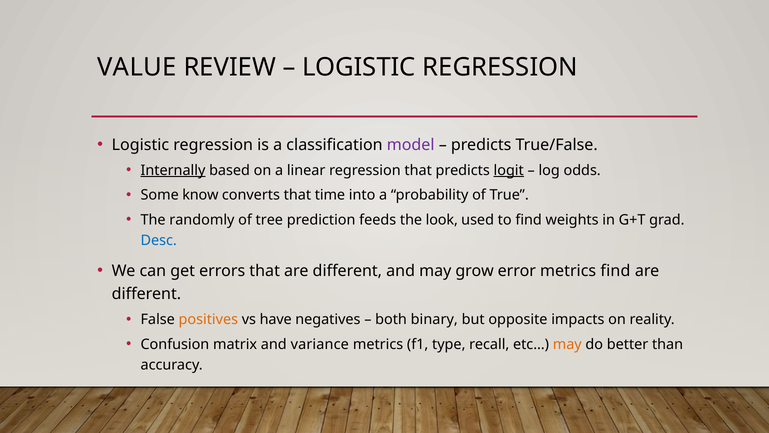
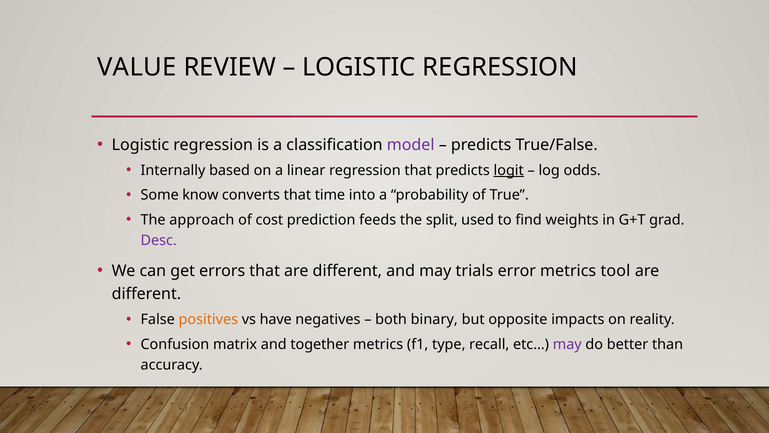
Internally underline: present -> none
randomly: randomly -> approach
tree: tree -> cost
look: look -> split
Desc colour: blue -> purple
grow: grow -> trials
metrics find: find -> tool
variance: variance -> together
may at (567, 344) colour: orange -> purple
